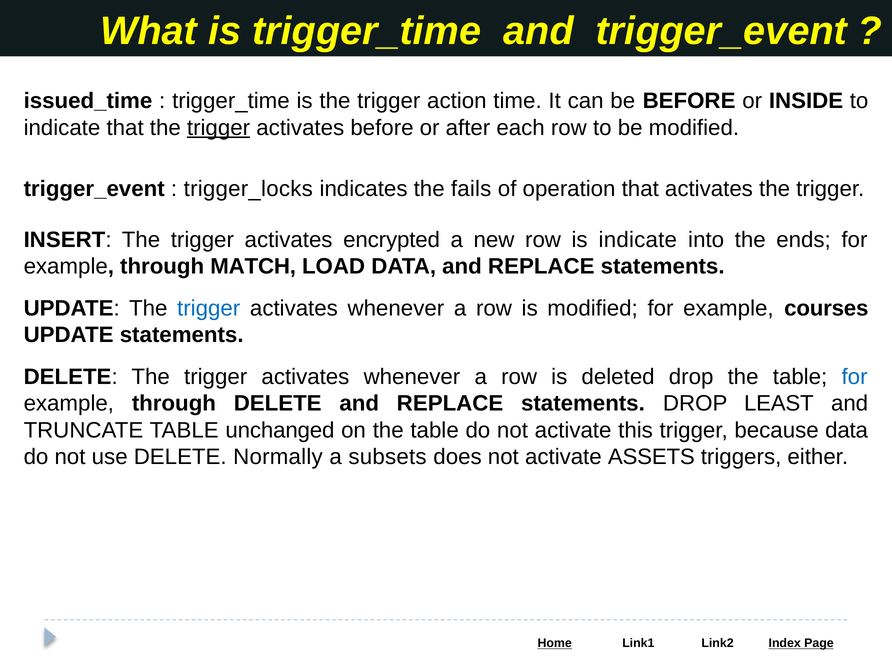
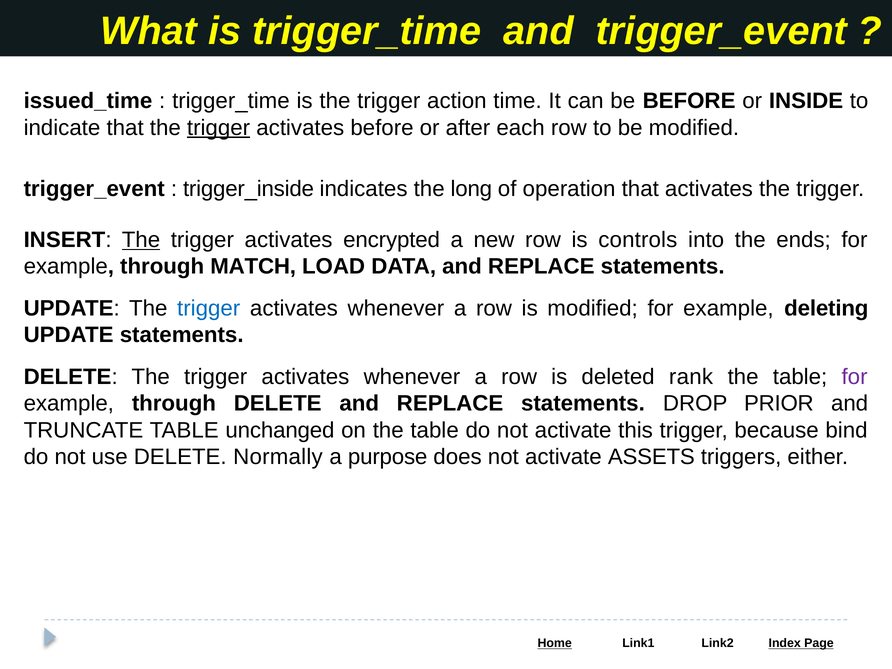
trigger_locks: trigger_locks -> trigger_inside
fails: fails -> long
The at (141, 240) underline: none -> present
is indicate: indicate -> controls
courses: courses -> deleting
deleted drop: drop -> rank
for at (855, 377) colour: blue -> purple
LEAST: LEAST -> PRIOR
because data: data -> bind
subsets: subsets -> purpose
